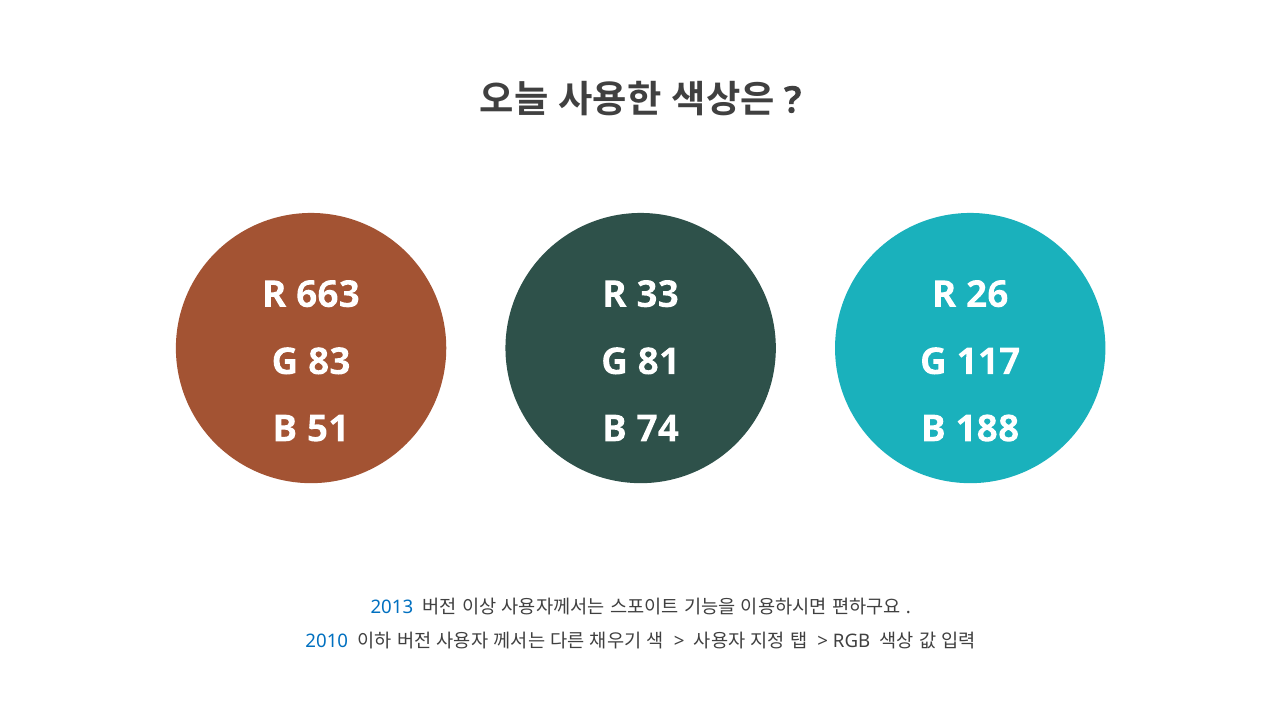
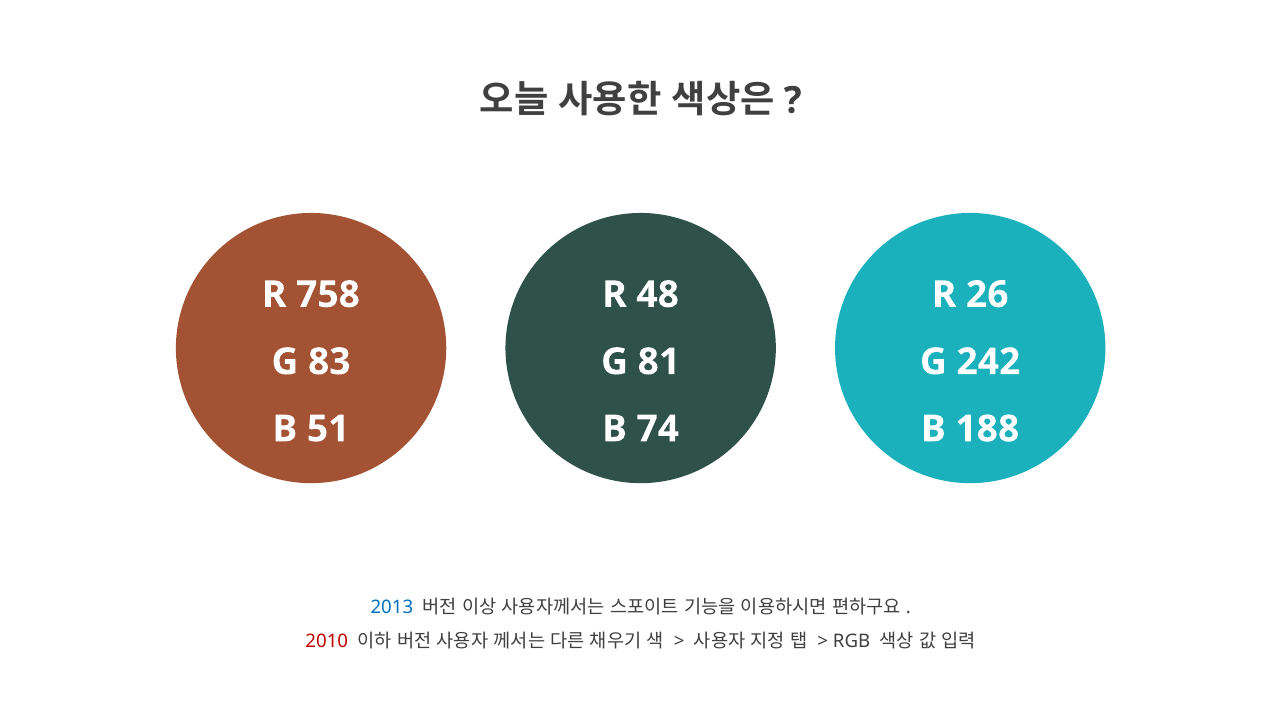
663: 663 -> 758
33: 33 -> 48
117: 117 -> 242
2010 colour: blue -> red
